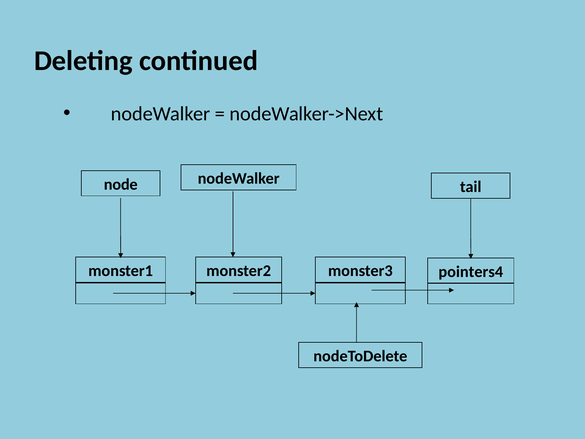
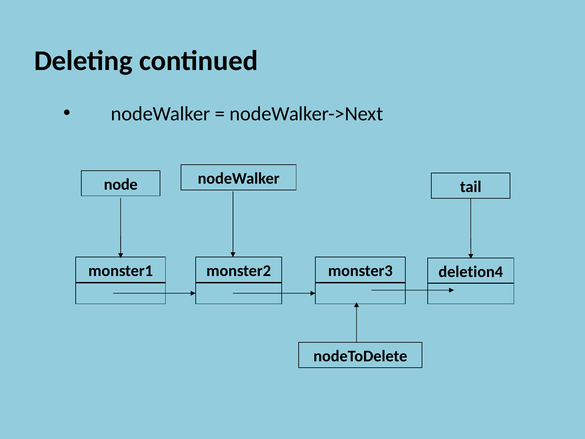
pointers4: pointers4 -> deletion4
